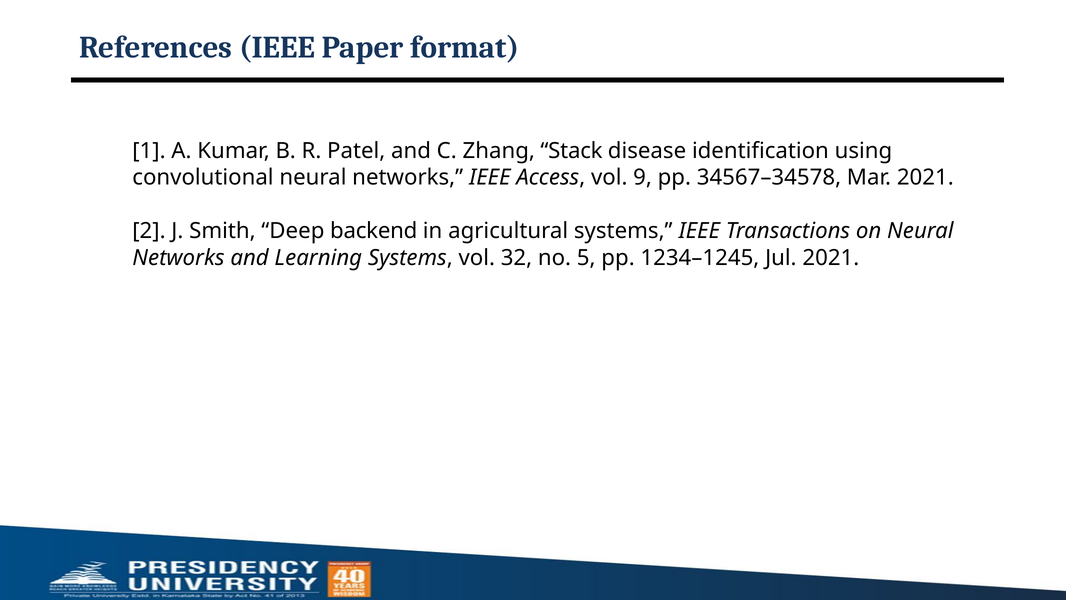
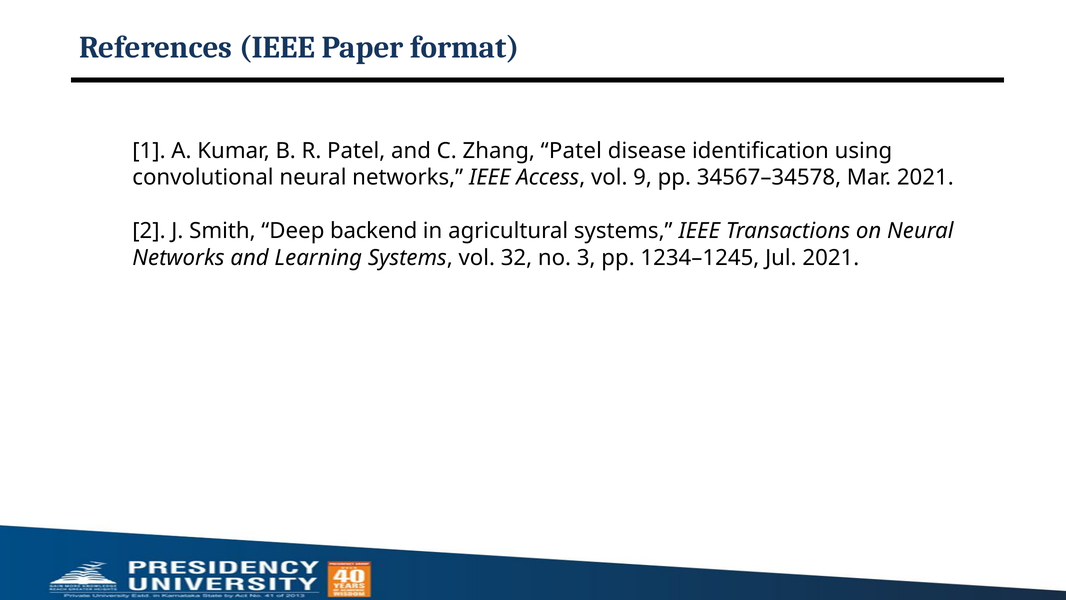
Zhang Stack: Stack -> Patel
5: 5 -> 3
